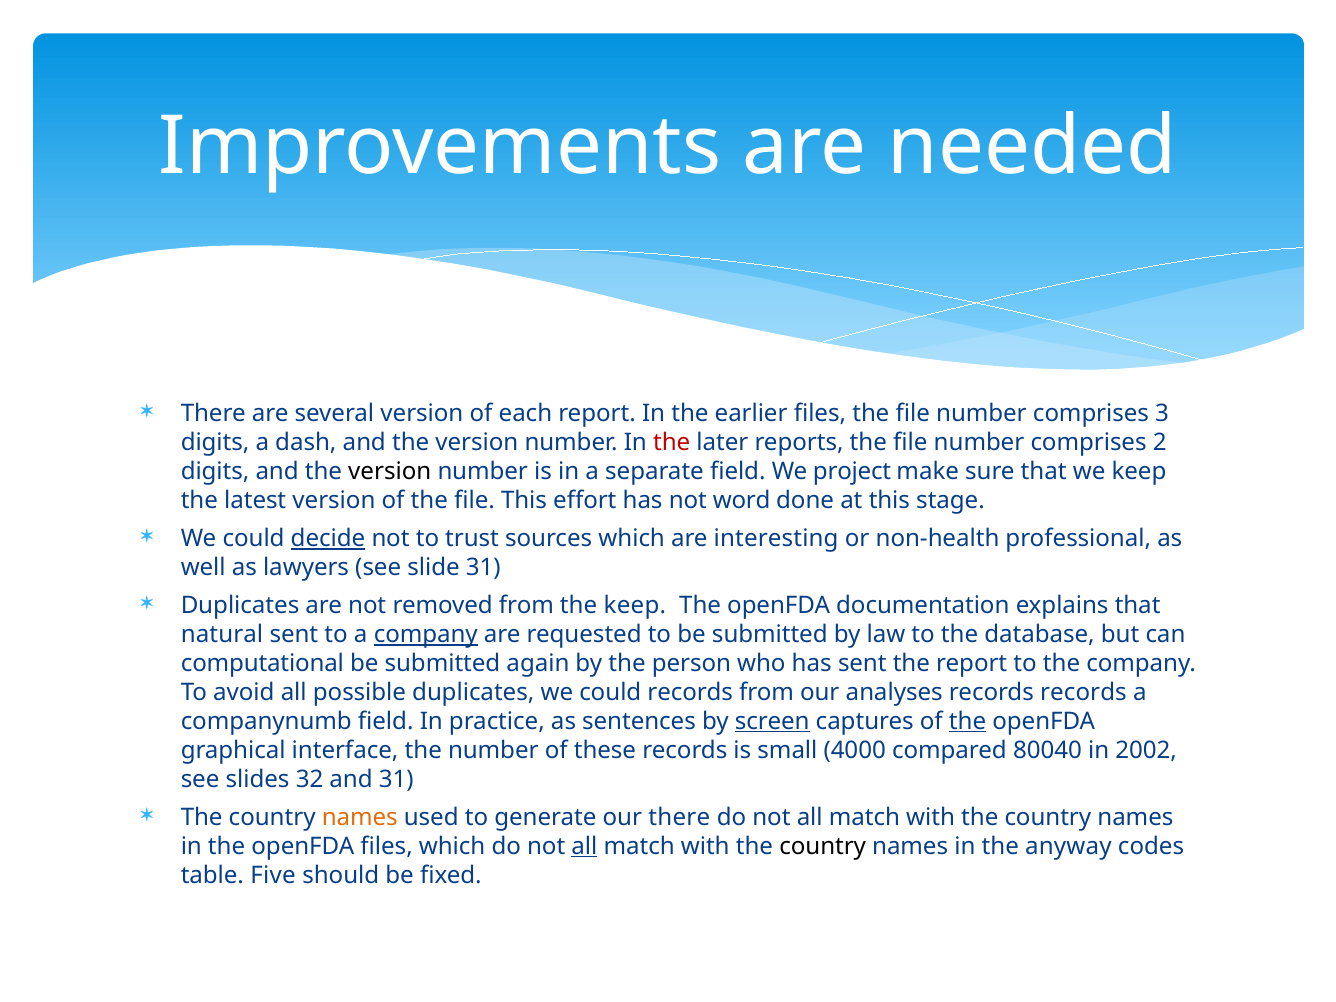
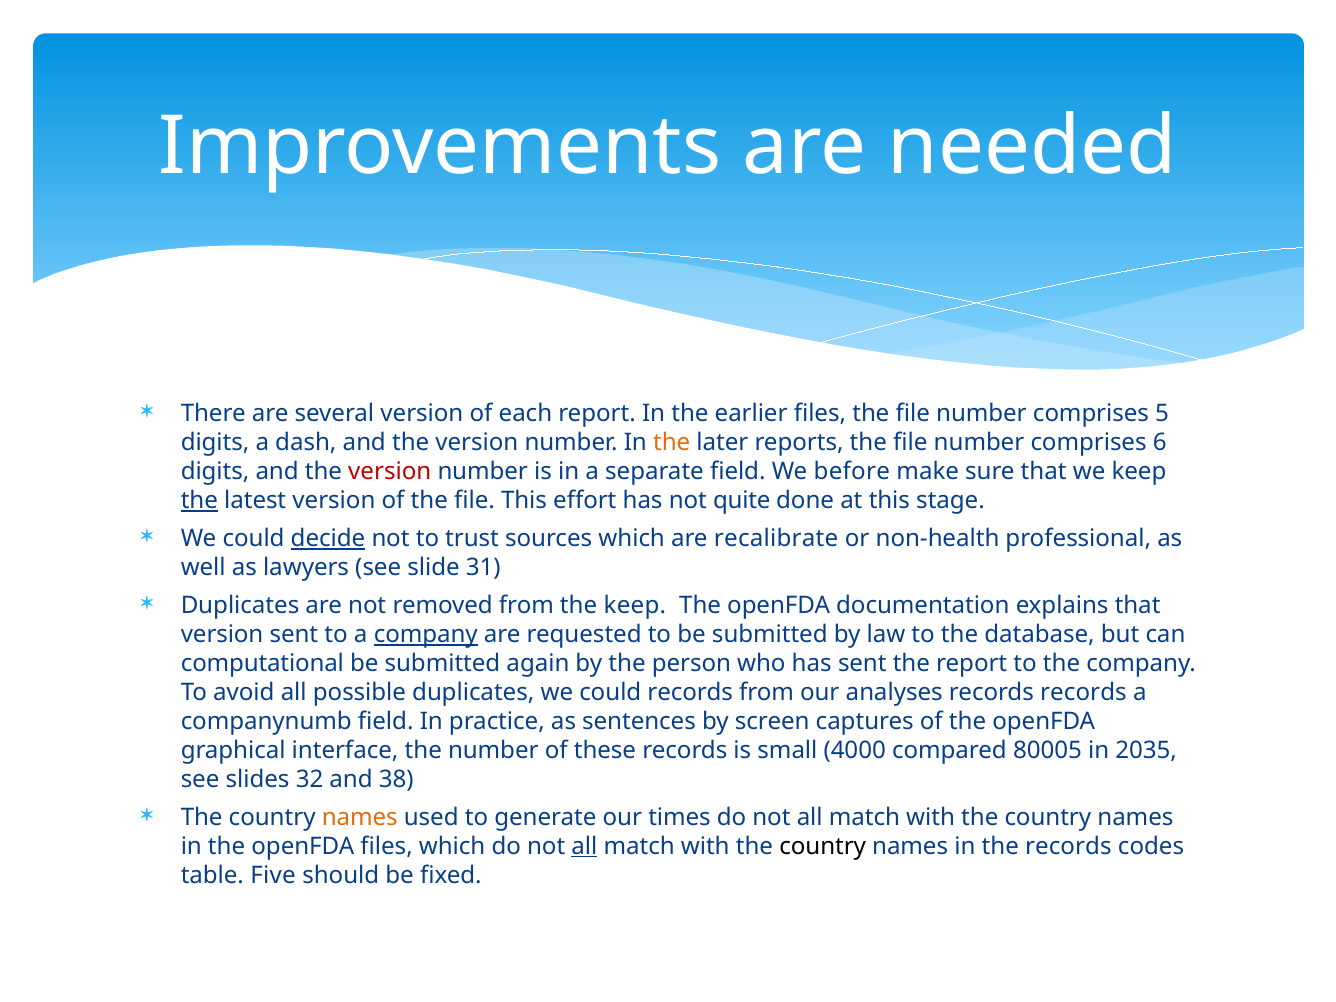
3: 3 -> 5
the at (672, 443) colour: red -> orange
2: 2 -> 6
version at (390, 472) colour: black -> red
project: project -> before
the at (199, 501) underline: none -> present
word: word -> quite
interesting: interesting -> recalibrate
natural at (222, 634): natural -> version
screen underline: present -> none
the at (968, 721) underline: present -> none
80040: 80040 -> 80005
2002: 2002 -> 2035
and 31: 31 -> 38
our there: there -> times
the anyway: anyway -> records
